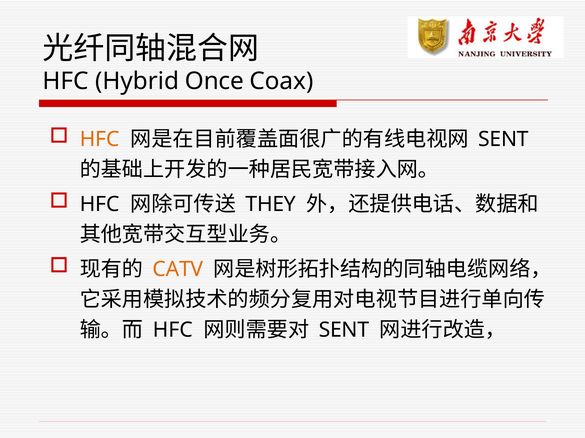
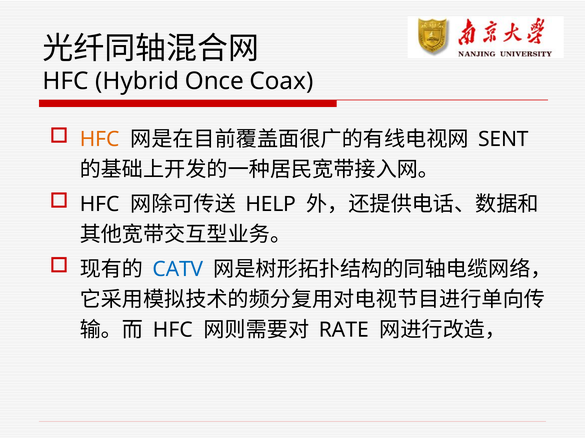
THEY: THEY -> HELP
CATV colour: orange -> blue
SENT at (344, 330): SENT -> RATE
